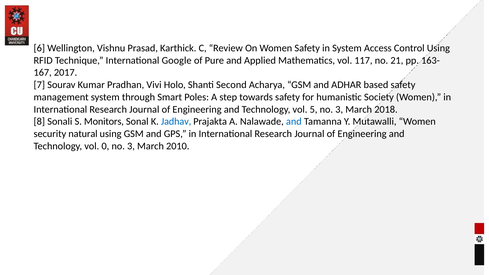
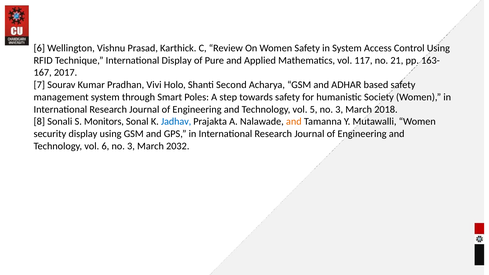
International Google: Google -> Display
and at (294, 122) colour: blue -> orange
security natural: natural -> display
vol 0: 0 -> 6
2010: 2010 -> 2032
